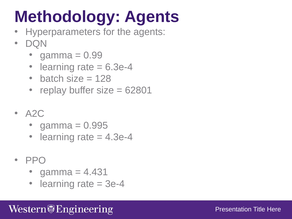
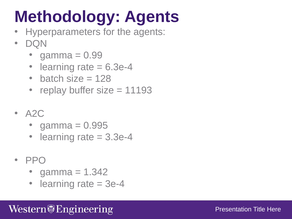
62801: 62801 -> 11193
4.3e-4: 4.3e-4 -> 3.3e-4
4.431: 4.431 -> 1.342
